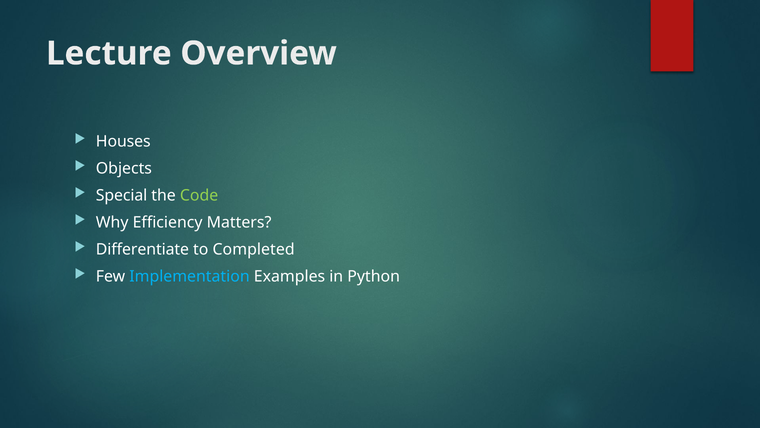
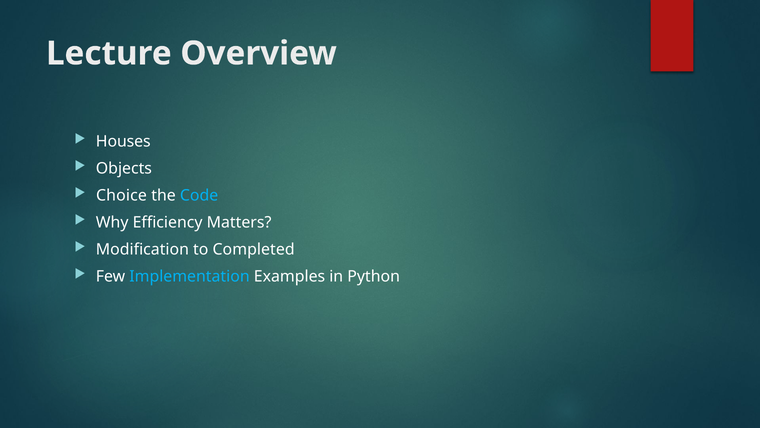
Special: Special -> Choice
Code colour: light green -> light blue
Differentiate: Differentiate -> Modification
